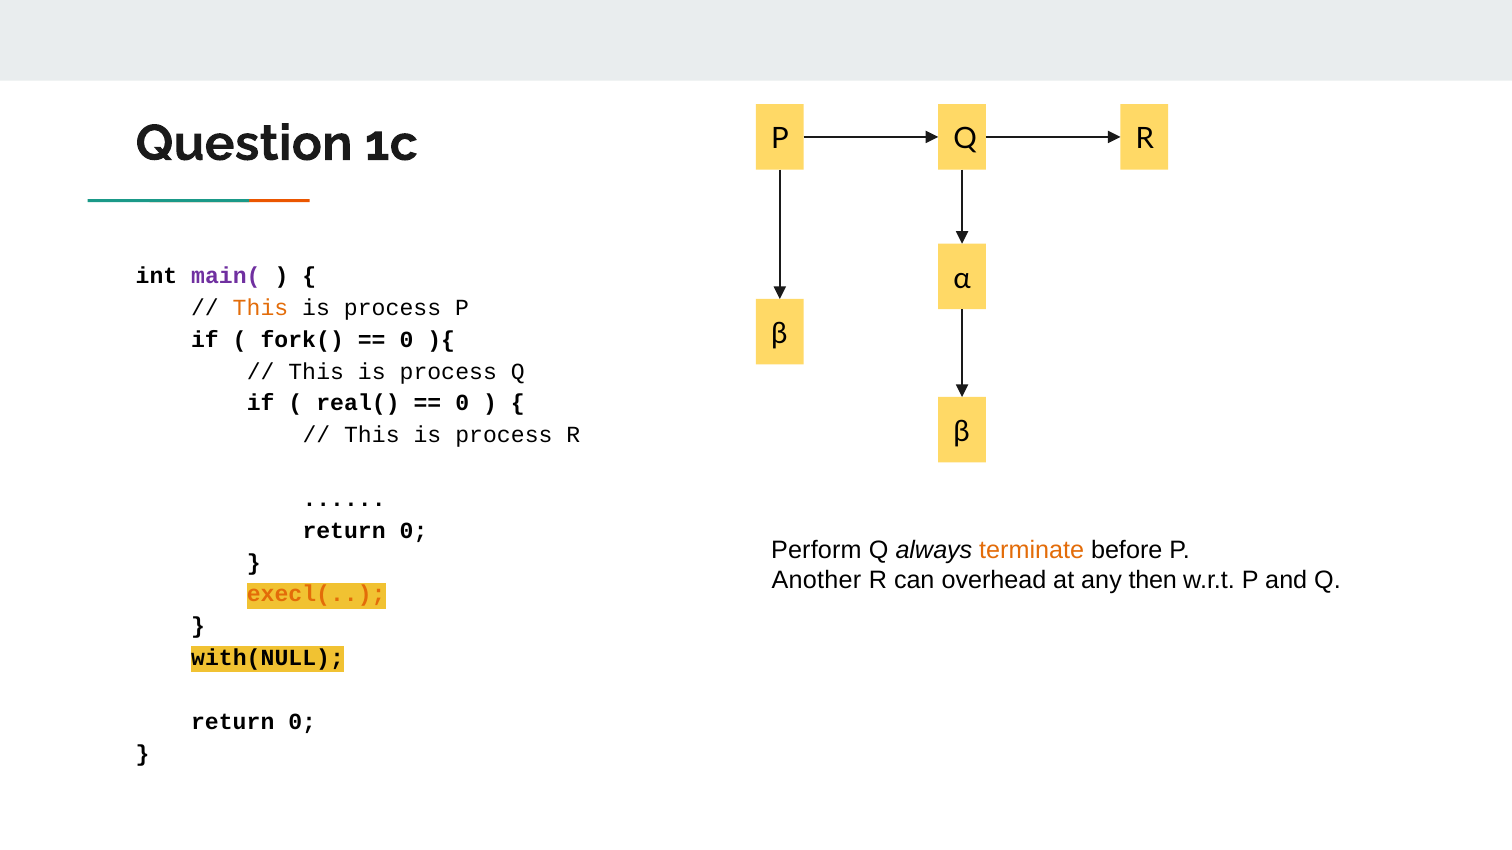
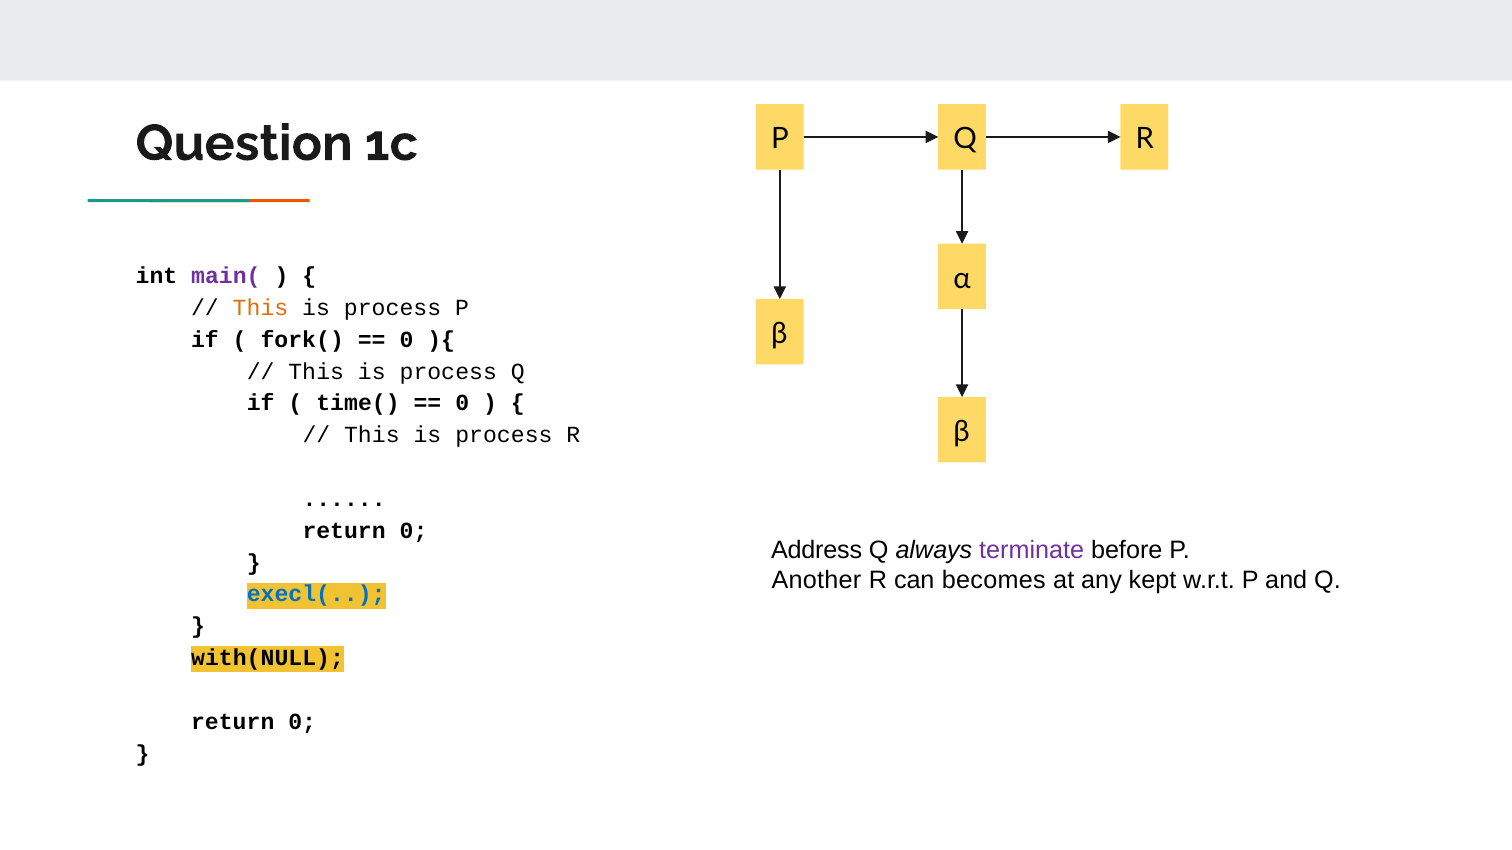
real(: real( -> time(
Perform: Perform -> Address
terminate colour: orange -> purple
overhead: overhead -> becomes
then: then -> kept
execl( colour: orange -> blue
